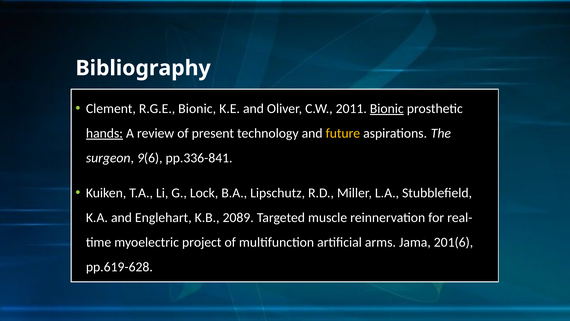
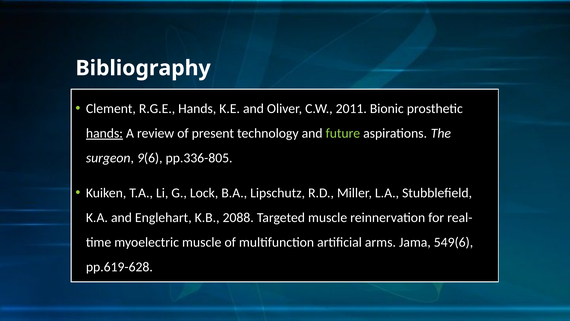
R.G.E Bionic: Bionic -> Hands
Bionic at (387, 109) underline: present -> none
future colour: yellow -> light green
pp.336-841: pp.336-841 -> pp.336-805
2089: 2089 -> 2088
myoelectric project: project -> muscle
201(6: 201(6 -> 549(6
